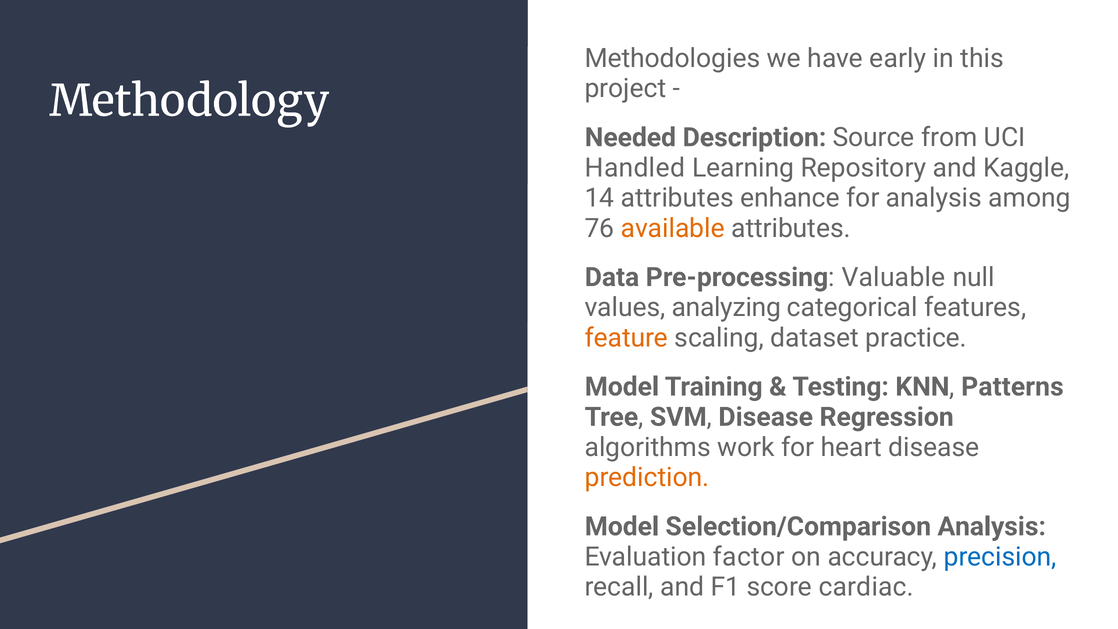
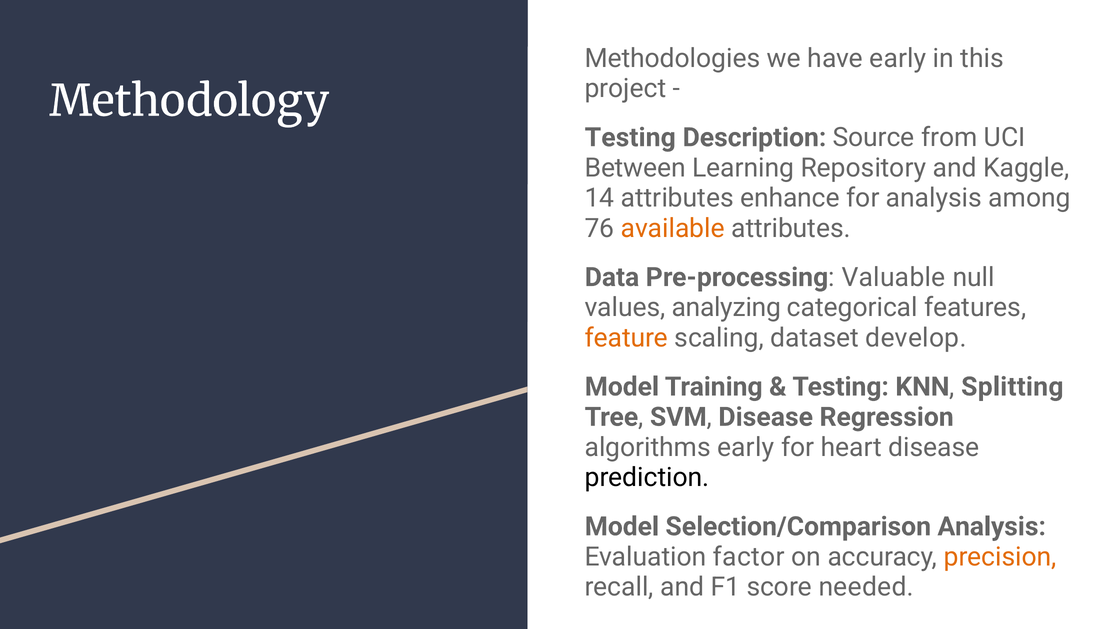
Needed at (630, 137): Needed -> Testing
Handled: Handled -> Between
practice: practice -> develop
Patterns: Patterns -> Splitting
algorithms work: work -> early
prediction colour: orange -> black
precision colour: blue -> orange
cardiac: cardiac -> needed
